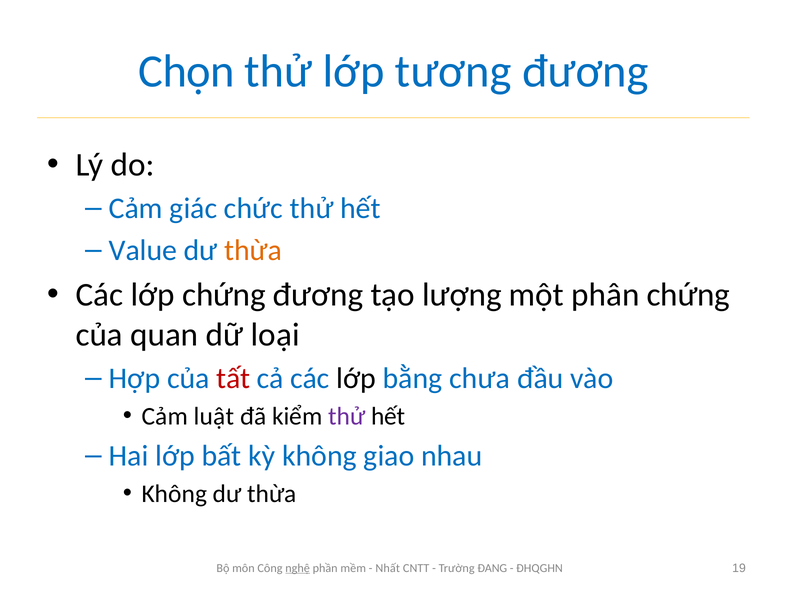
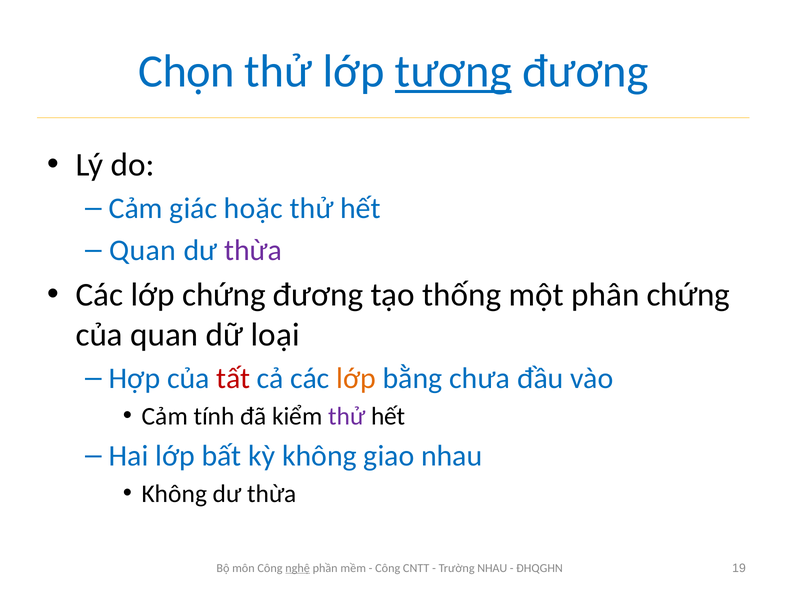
tương underline: none -> present
chức: chức -> hoặc
Value at (143, 250): Value -> Quan
thừa at (253, 250) colour: orange -> purple
lượng: lượng -> thống
lớp at (356, 378) colour: black -> orange
luật: luật -> tính
Nhất at (388, 568): Nhất -> Công
Trường ĐANG: ĐANG -> NHAU
